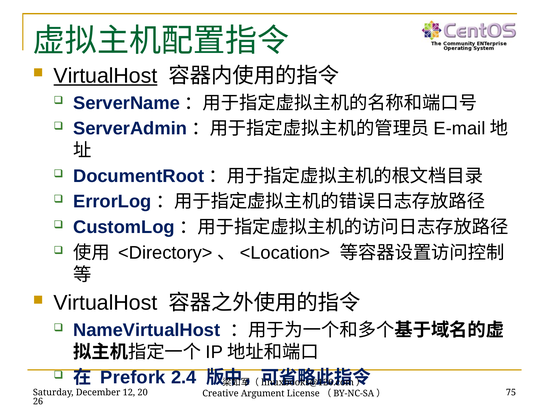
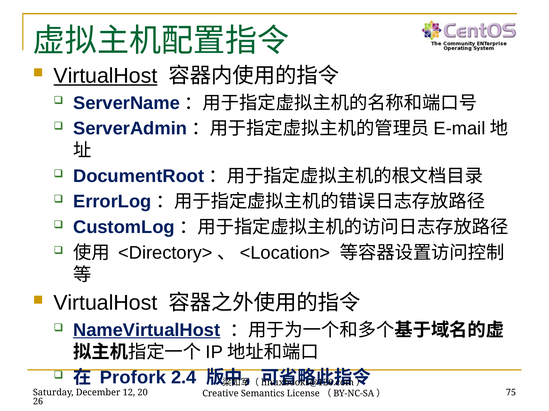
NameVirtualHost underline: none -> present
Prefork: Prefork -> Profork
Argument: Argument -> Semantics
